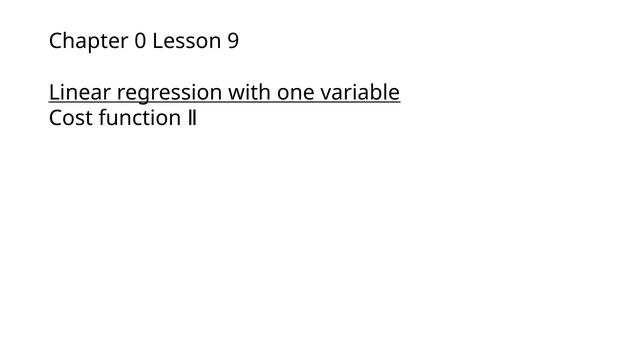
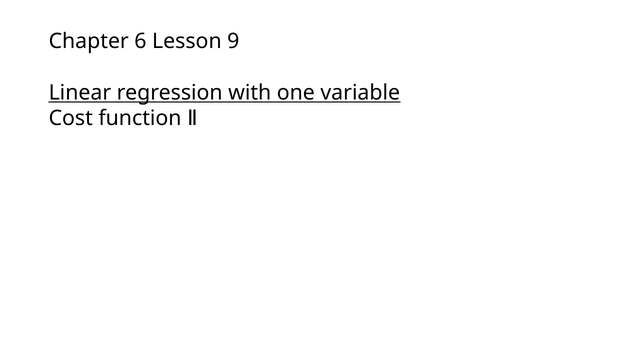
0: 0 -> 6
